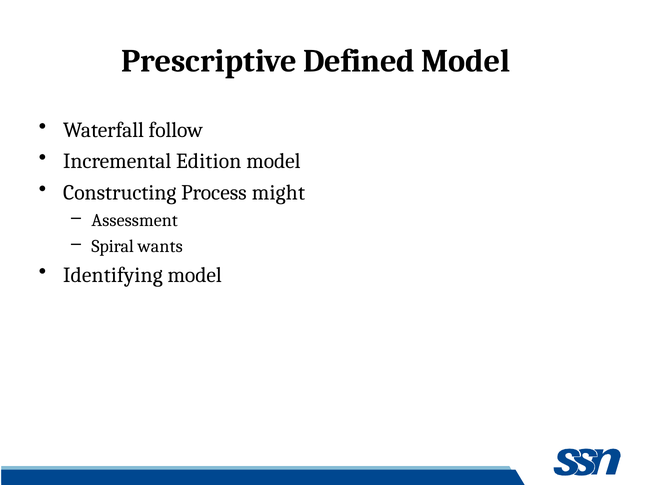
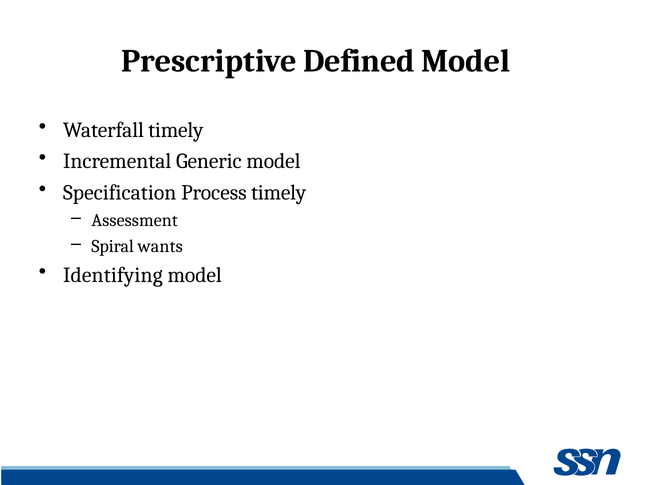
Waterfall follow: follow -> timely
Edition: Edition -> Generic
Constructing: Constructing -> Specification
Process might: might -> timely
